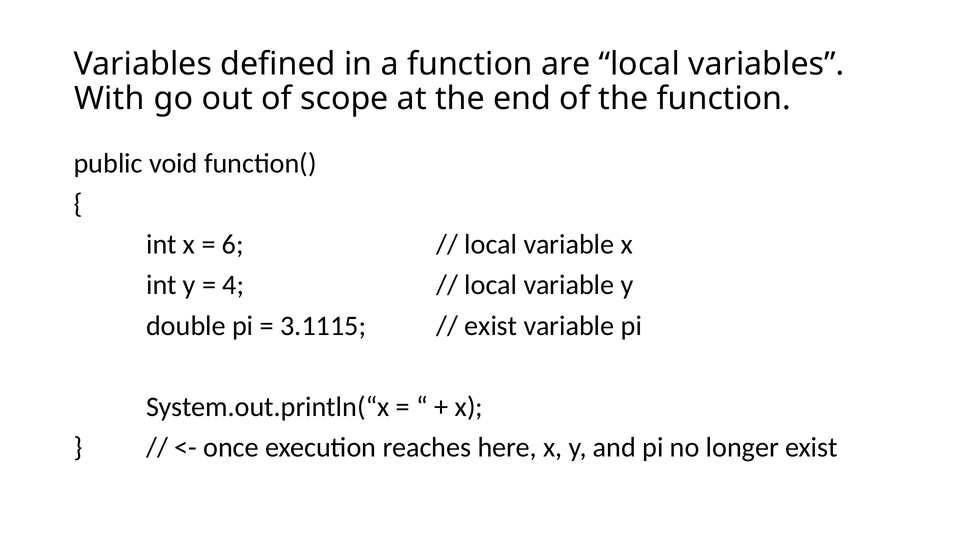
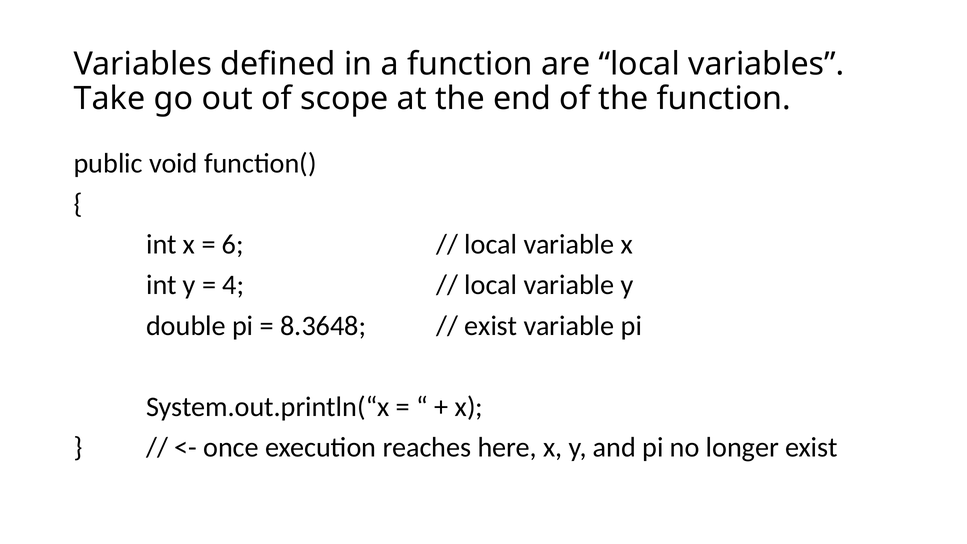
With: With -> Take
3.1115: 3.1115 -> 8.3648
